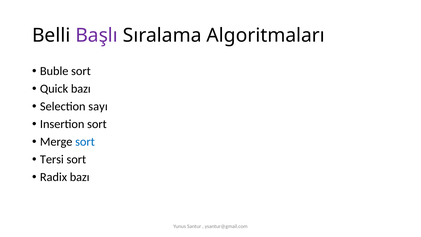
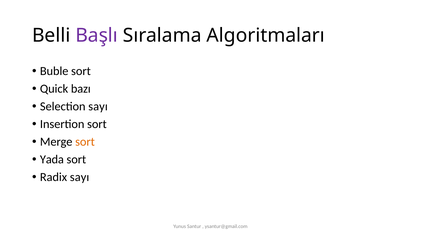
sort at (85, 142) colour: blue -> orange
Tersi: Tersi -> Yada
Radix bazı: bazı -> sayı
